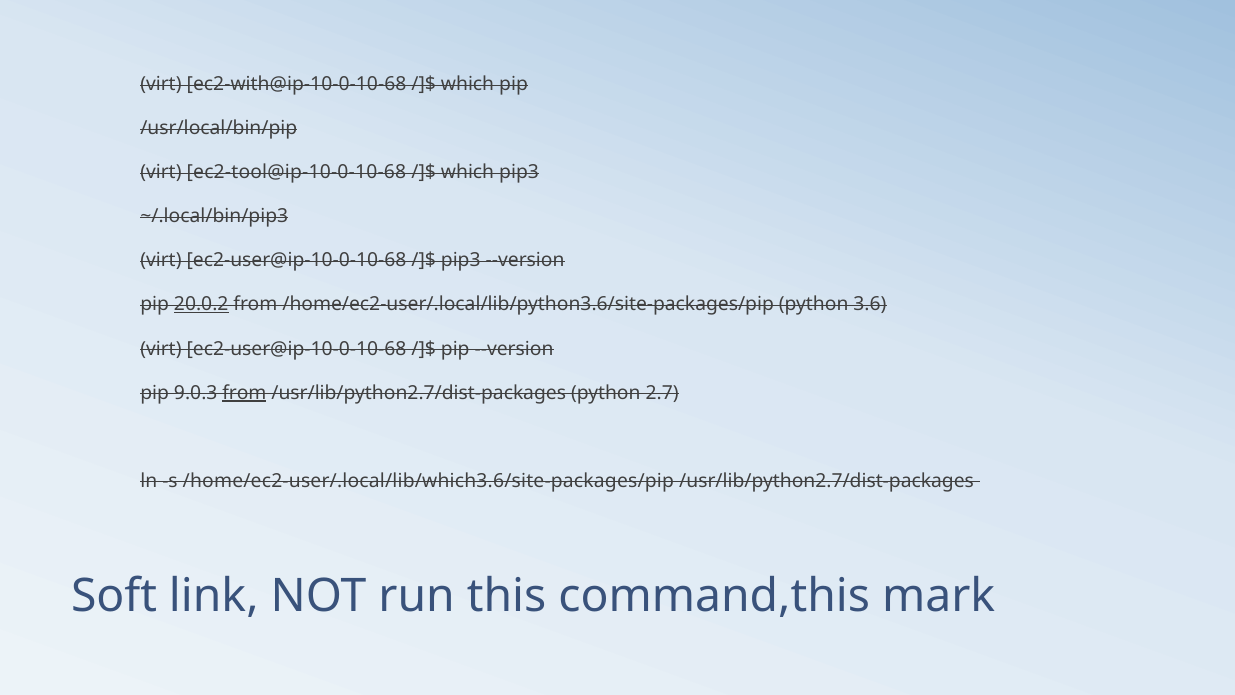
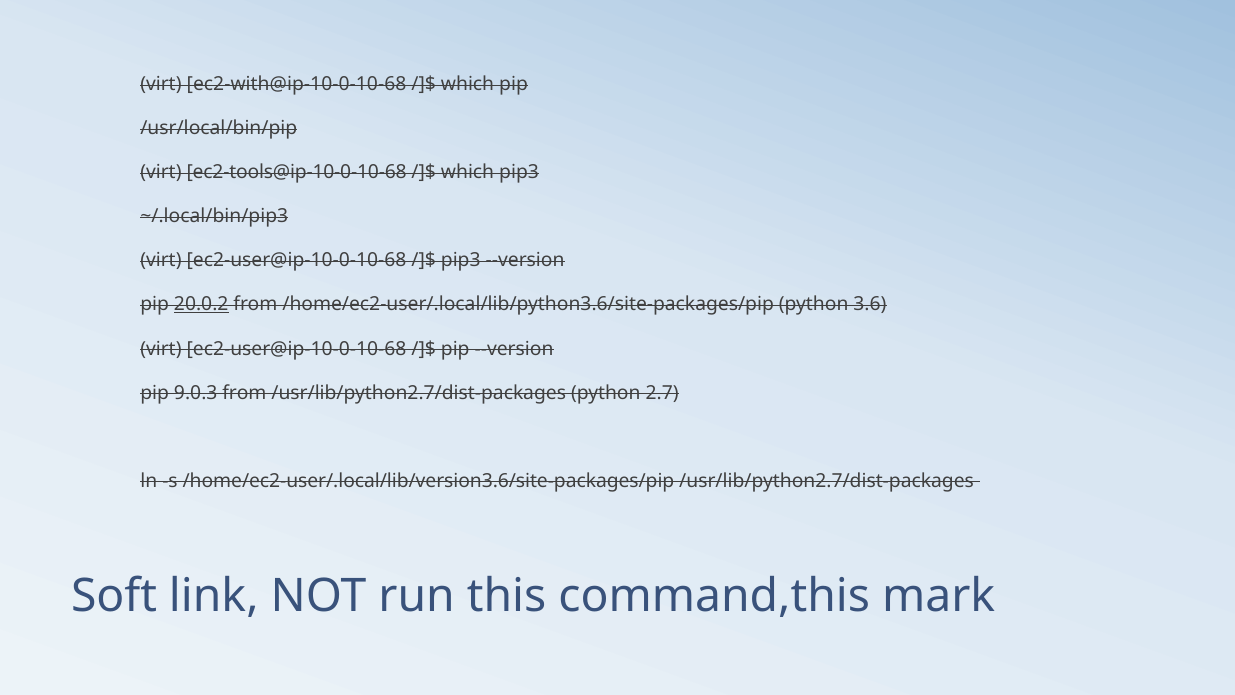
ec2-tool@ip-10-0-10-68: ec2-tool@ip-10-0-10-68 -> ec2-tools@ip-10-0-10-68
from at (244, 393) underline: present -> none
/home/ec2-user/.local/lib/which3.6/site-packages/pip: /home/ec2-user/.local/lib/which3.6/site-packages/pip -> /home/ec2-user/.local/lib/version3.6/site-packages/pip
